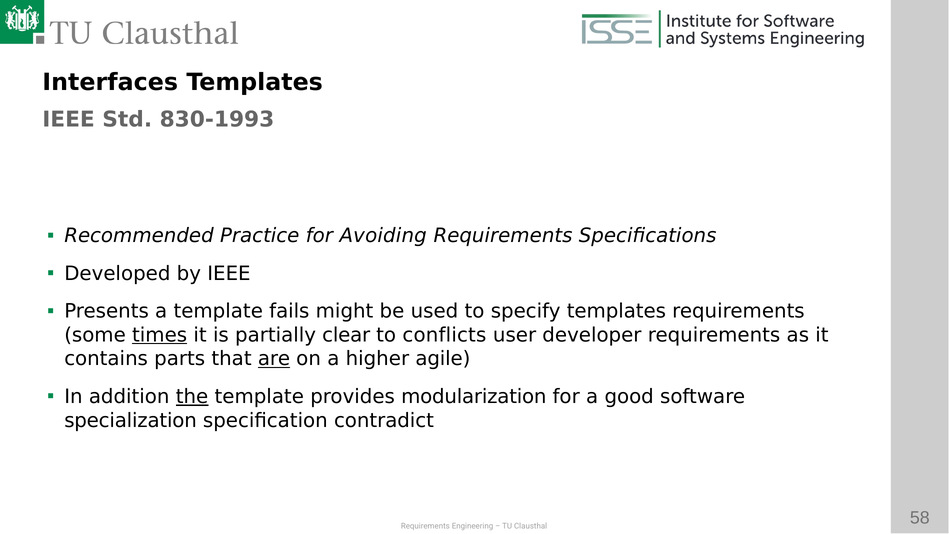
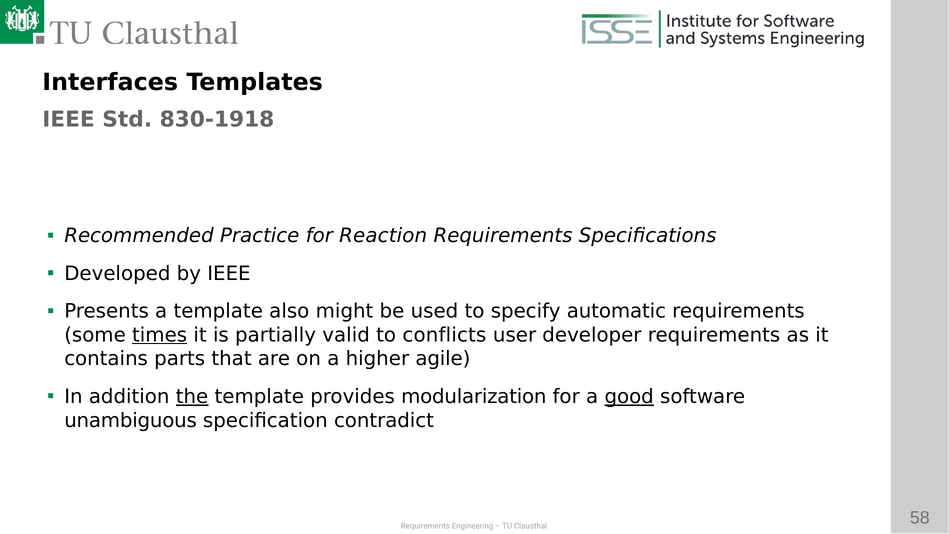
830-1993: 830-1993 -> 830-1918
Avoiding: Avoiding -> Reaction
fails: fails -> also
specify templates: templates -> automatic
clear: clear -> valid
are underline: present -> none
good underline: none -> present
specialization: specialization -> unambiguous
